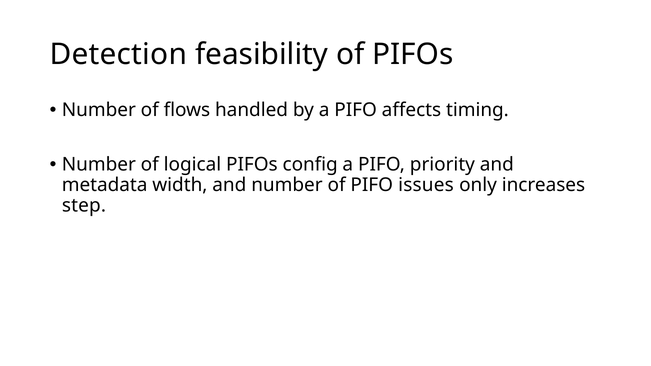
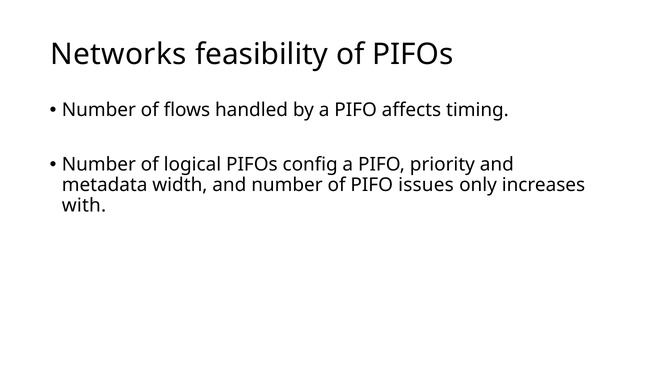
Detection: Detection -> Networks
step: step -> with
